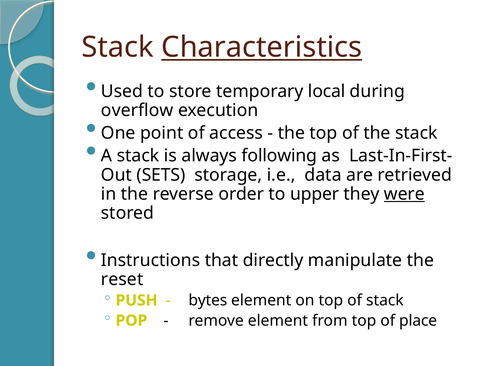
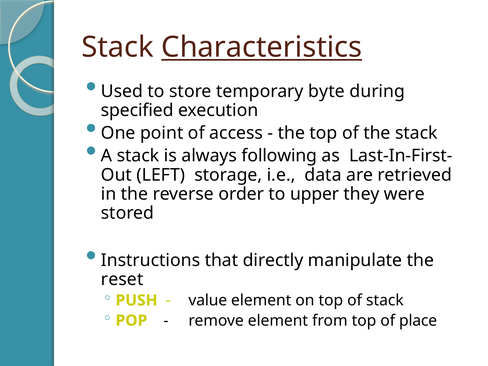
local: local -> byte
overflow: overflow -> specified
SETS: SETS -> LEFT
were underline: present -> none
bytes: bytes -> value
